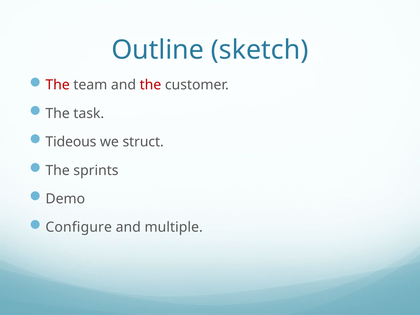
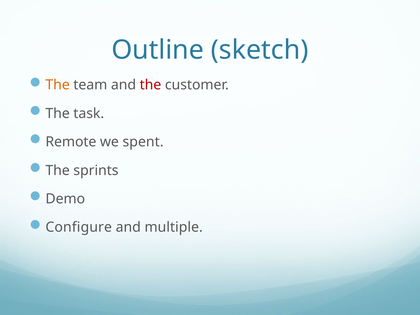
The at (58, 85) colour: red -> orange
Tideous: Tideous -> Remote
struct: struct -> spent
